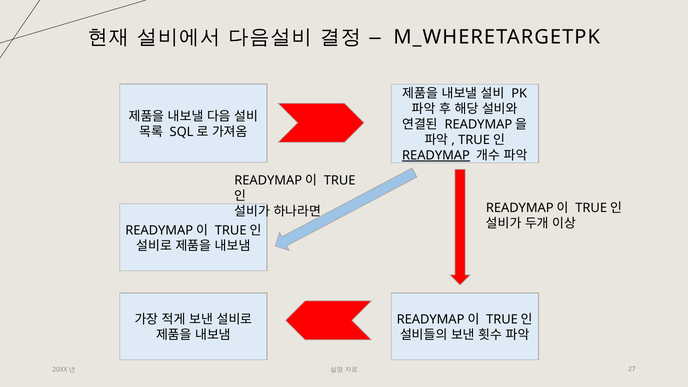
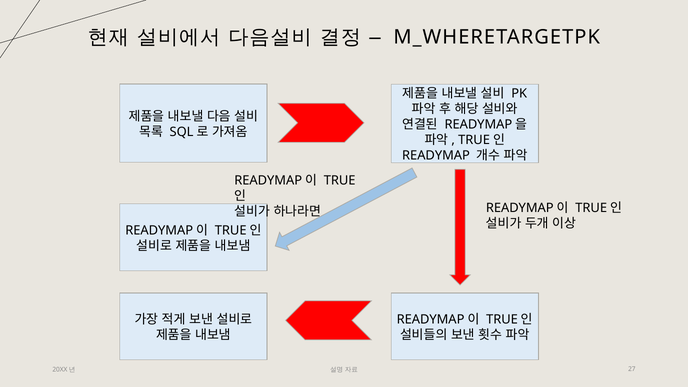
READYMAP underline: present -> none
